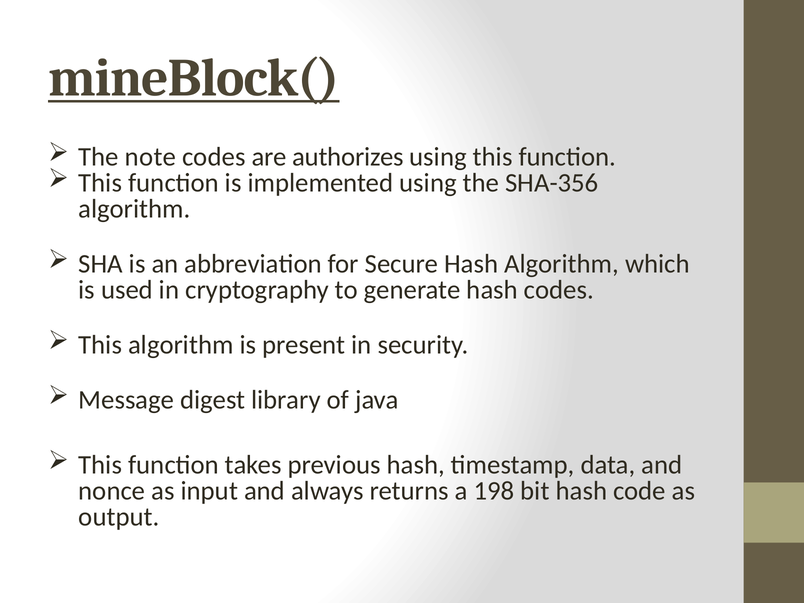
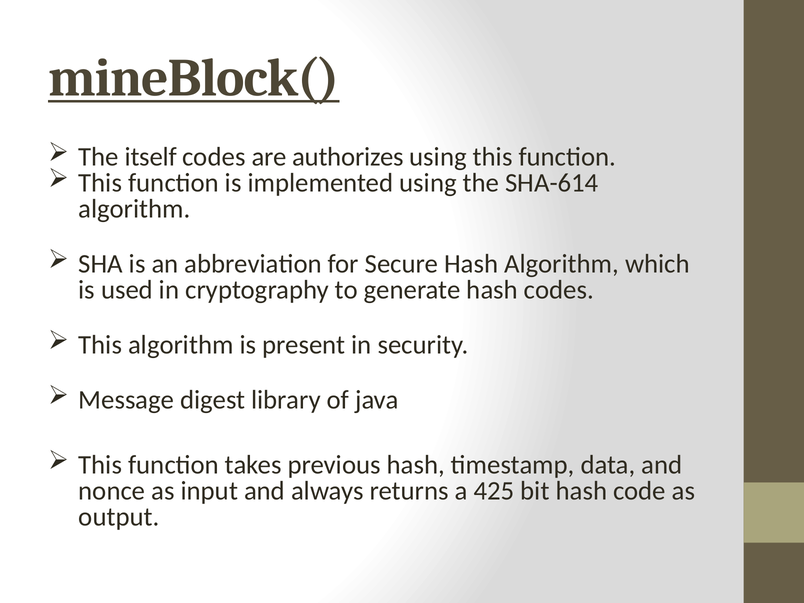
note: note -> itself
SHA-356: SHA-356 -> SHA-614
198: 198 -> 425
